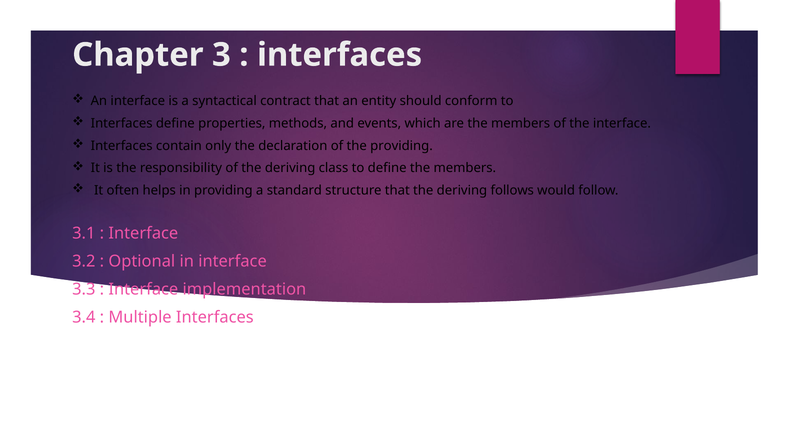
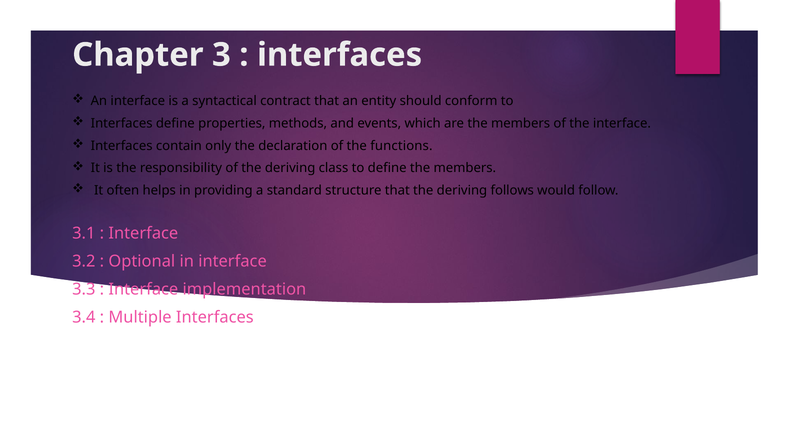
the providing: providing -> functions
